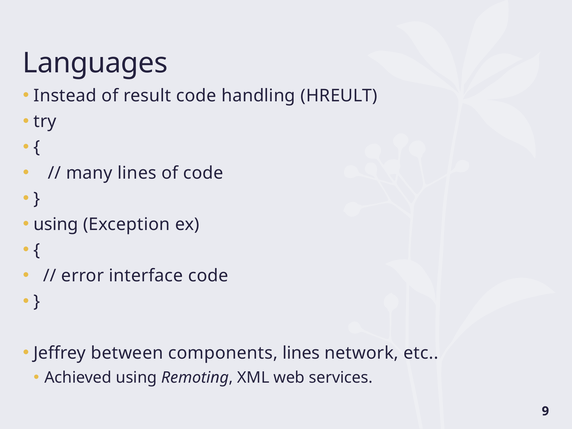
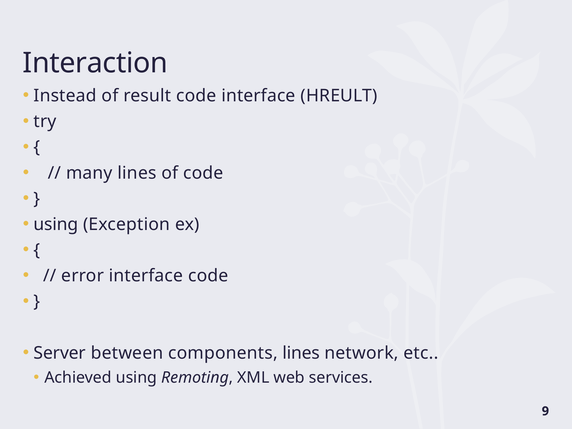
Languages: Languages -> Interaction
code handling: handling -> interface
Jeffrey: Jeffrey -> Server
